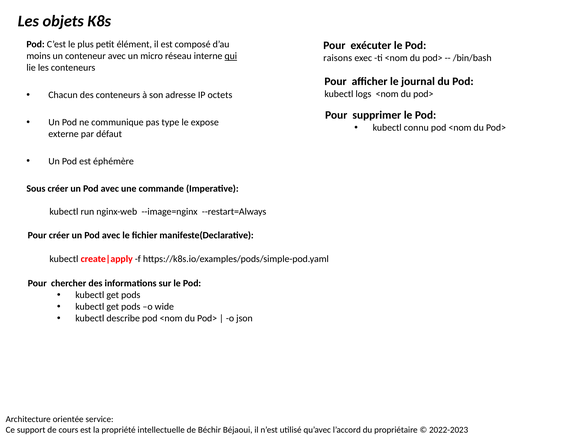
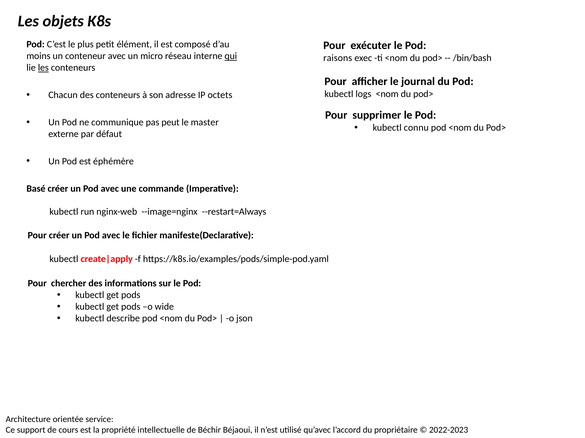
les at (43, 68) underline: none -> present
type: type -> peut
expose: expose -> master
Sous: Sous -> Basé
